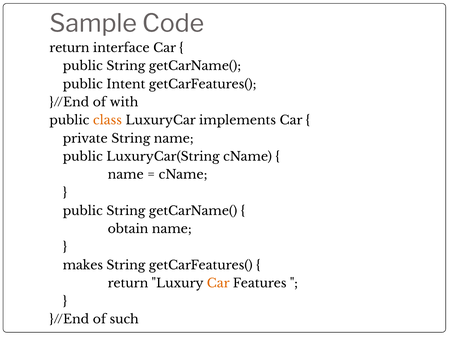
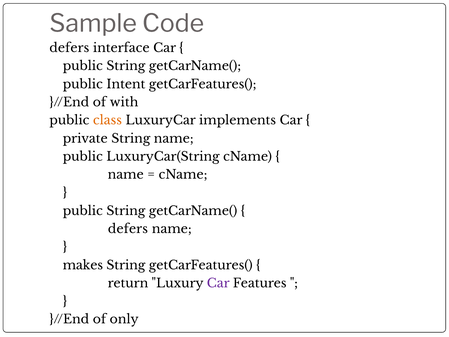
return at (69, 48): return -> defers
obtain at (128, 229): obtain -> defers
Car at (218, 283) colour: orange -> purple
such: such -> only
